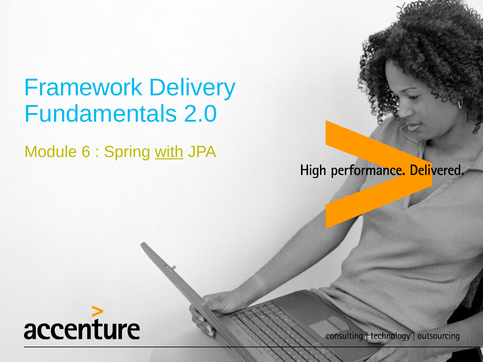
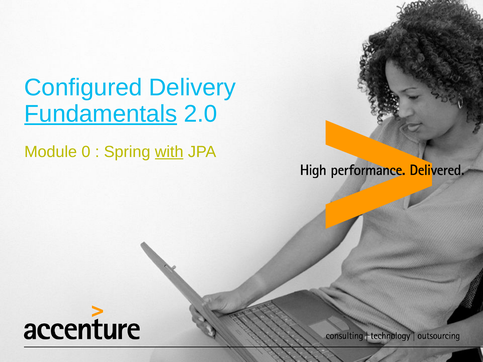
Framework: Framework -> Configured
Fundamentals underline: none -> present
6: 6 -> 0
